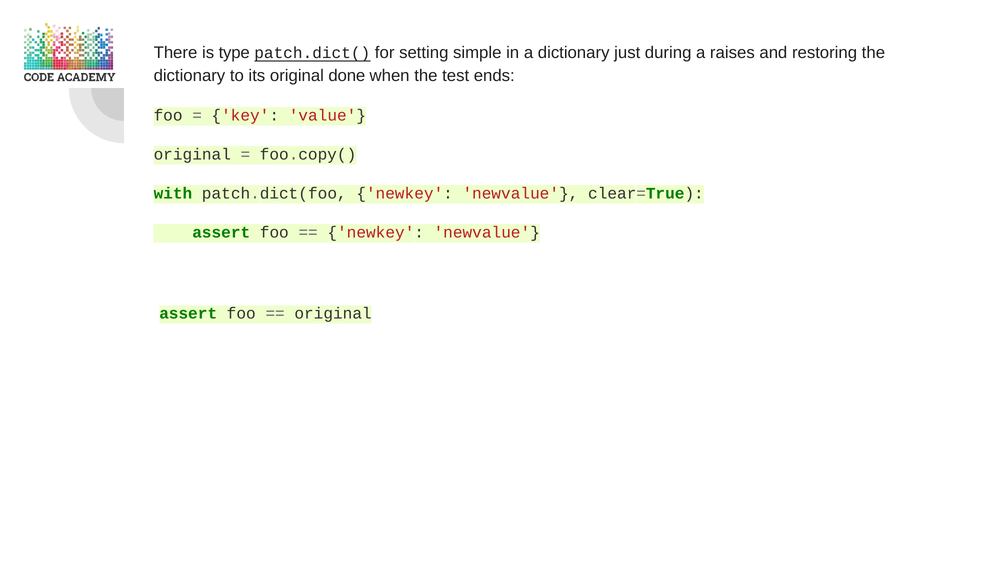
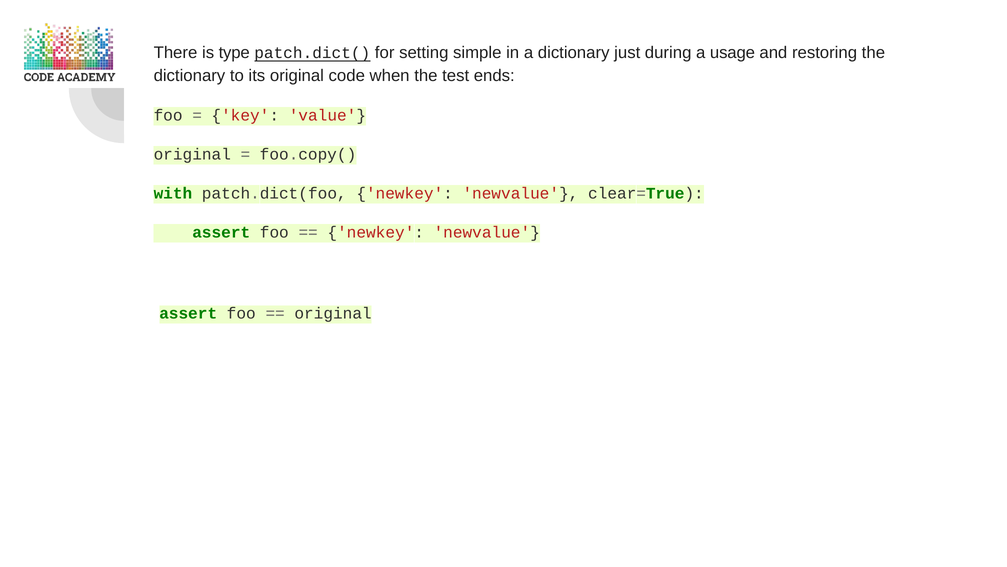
raises: raises -> usage
done: done -> code
